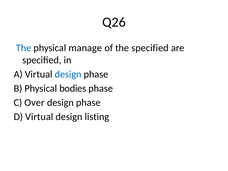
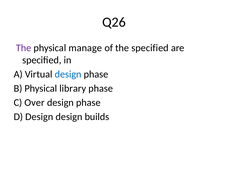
The at (24, 48) colour: blue -> purple
bodies: bodies -> library
D Virtual: Virtual -> Design
listing: listing -> builds
